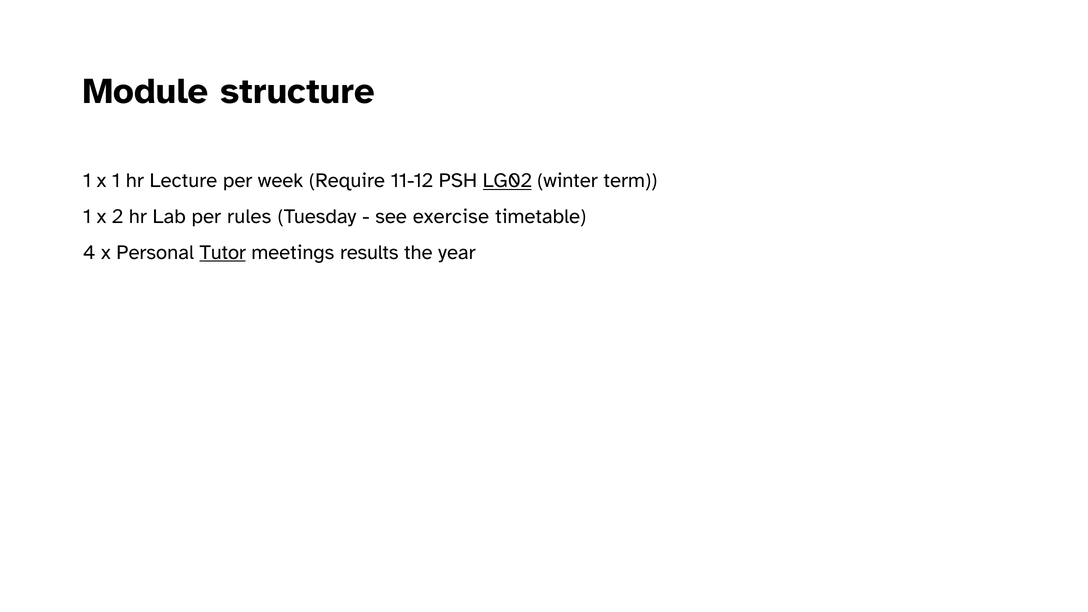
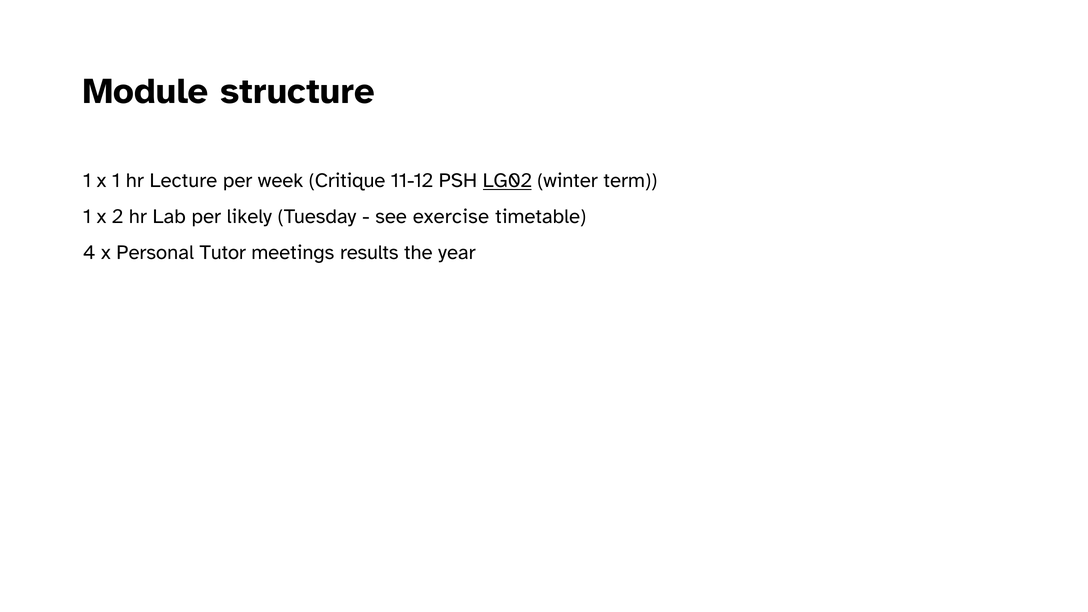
Require: Require -> Critique
rules: rules -> likely
Tutor underline: present -> none
